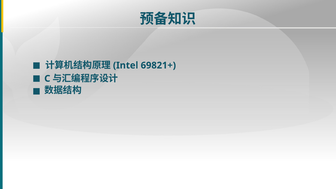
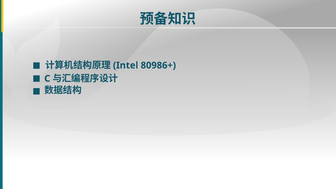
69821+: 69821+ -> 80986+
